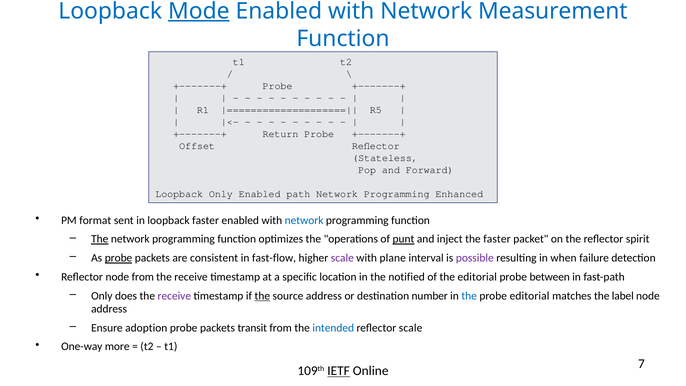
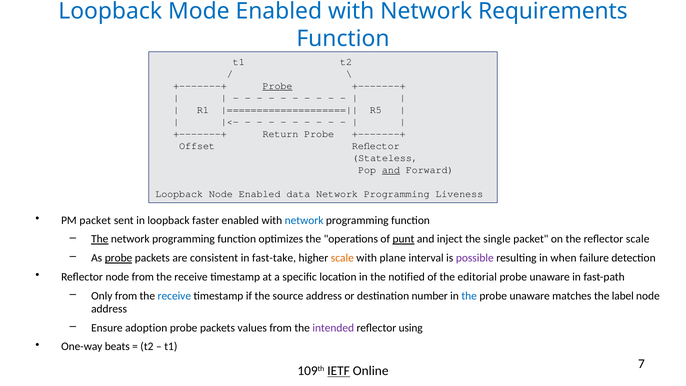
Mode underline: present -> none
Measurement: Measurement -> Requirements
Probe at (278, 86) underline: none -> present
and at (391, 170) underline: none -> present
Loopback Only: Only -> Node
path: path -> data
Enhanced: Enhanced -> Liveness
PM format: format -> packet
the faster: faster -> single
reflector spirit: spirit -> scale
fast-flow: fast-flow -> fast-take
scale at (342, 258) colour: purple -> orange
between at (550, 277): between -> unaware
Only does: does -> from
receive at (174, 296) colour: purple -> blue
the at (262, 296) underline: present -> none
editorial at (530, 296): editorial -> unaware
transit: transit -> values
intended colour: blue -> purple
reflector scale: scale -> using
more: more -> beats
